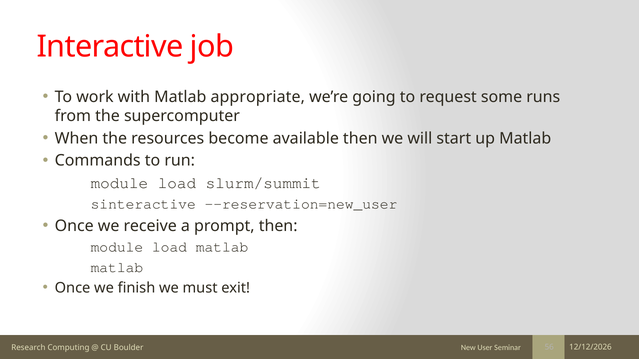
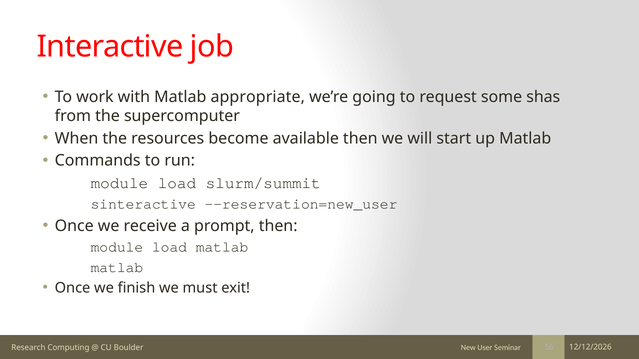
runs: runs -> shas
